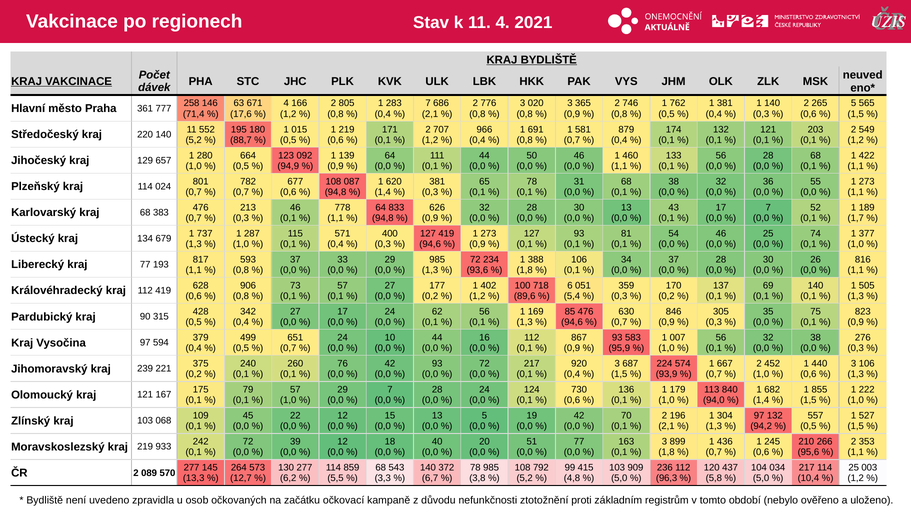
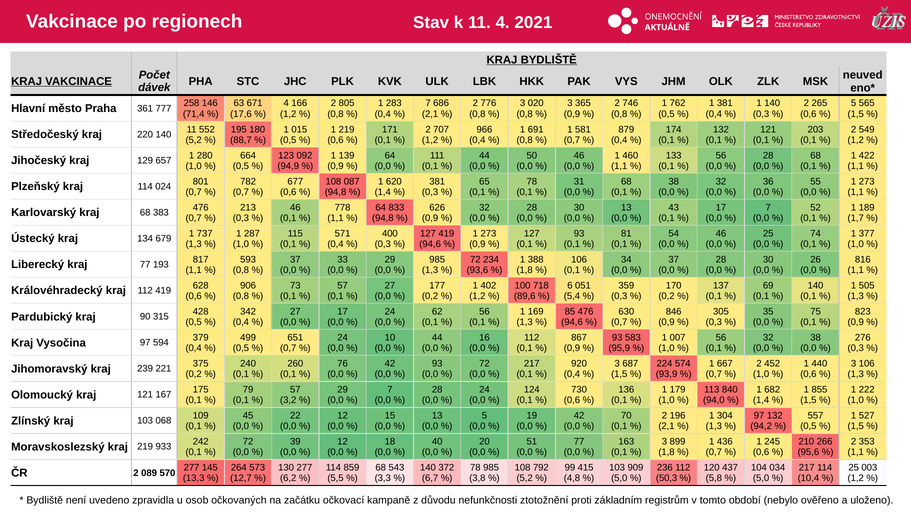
1,0 at (288, 400): 1,0 -> 3,2
96,3: 96,3 -> 50,3
